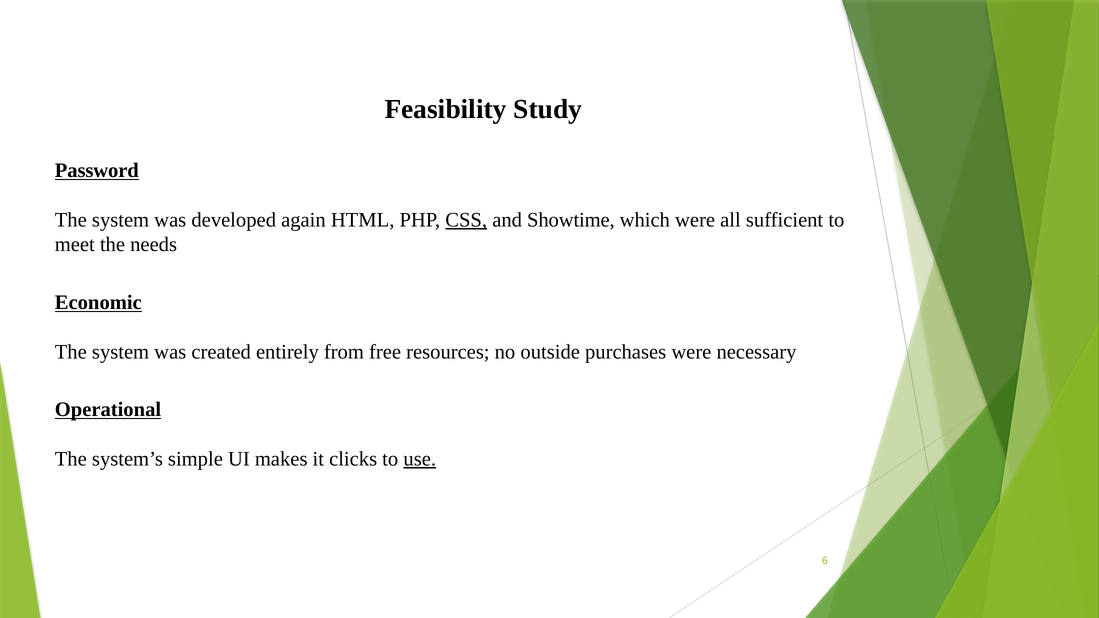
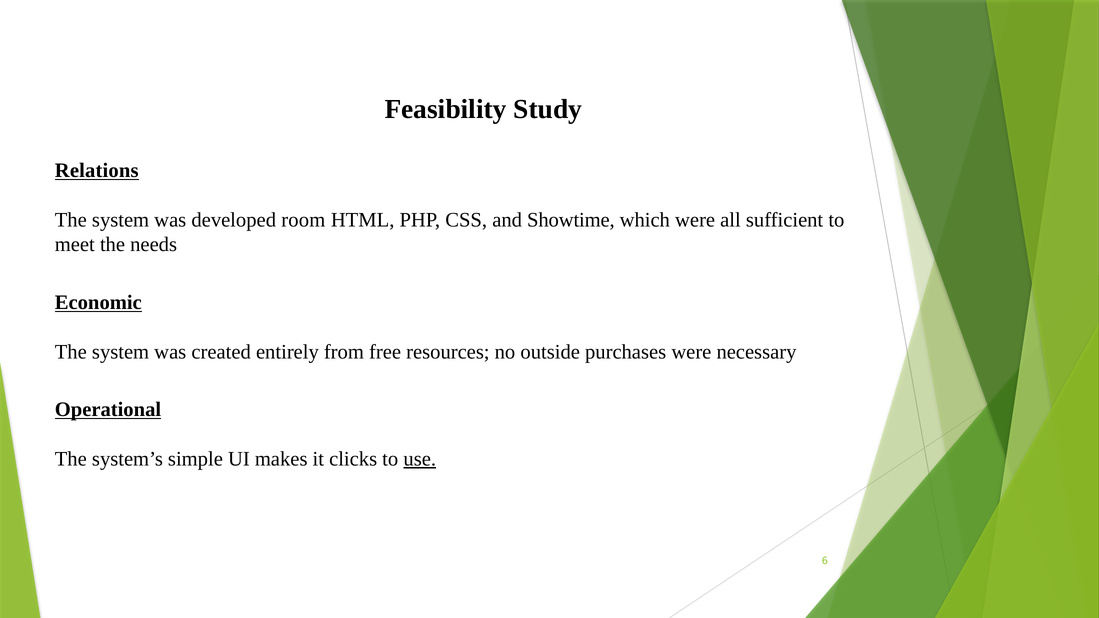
Password: Password -> Relations
again: again -> room
CSS underline: present -> none
